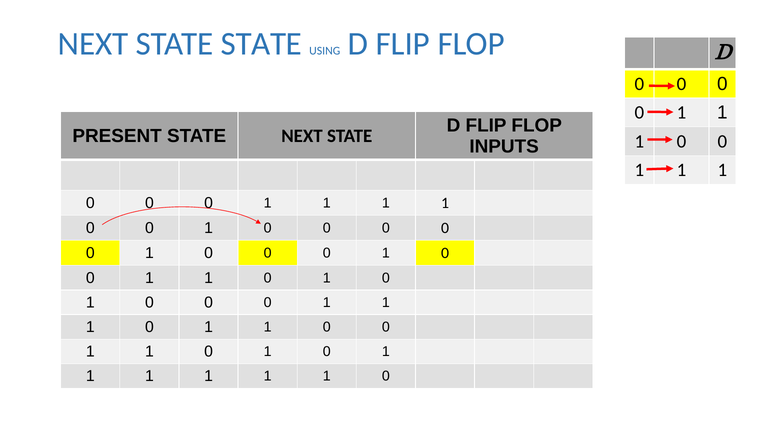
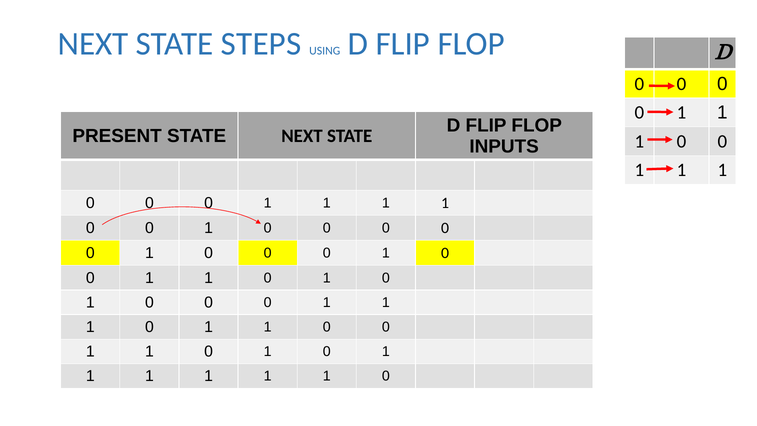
STATE STATE: STATE -> STEPS
